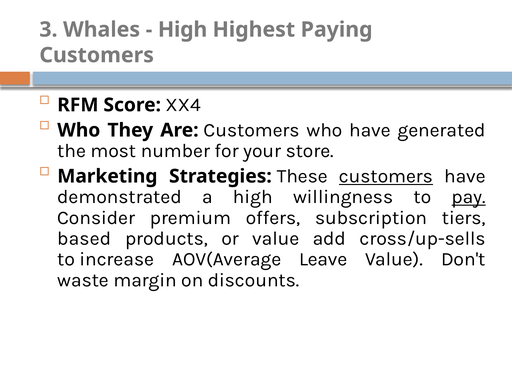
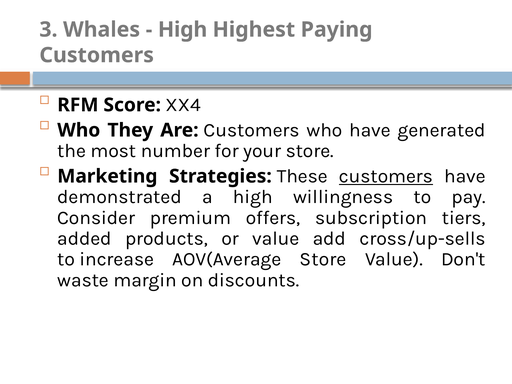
pay underline: present -> none
based: based -> added
AOV(Average Leave: Leave -> Store
